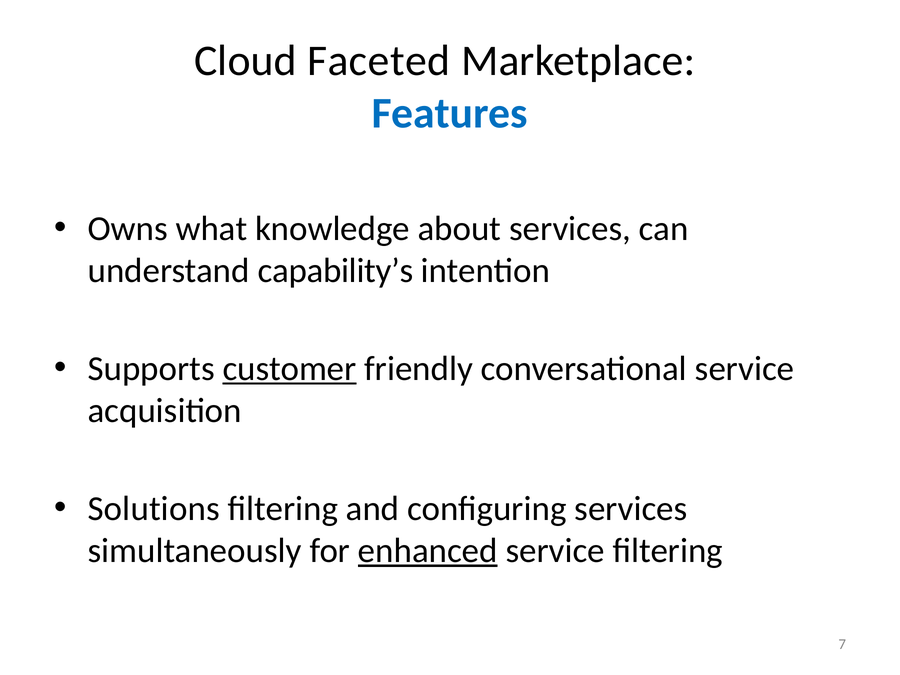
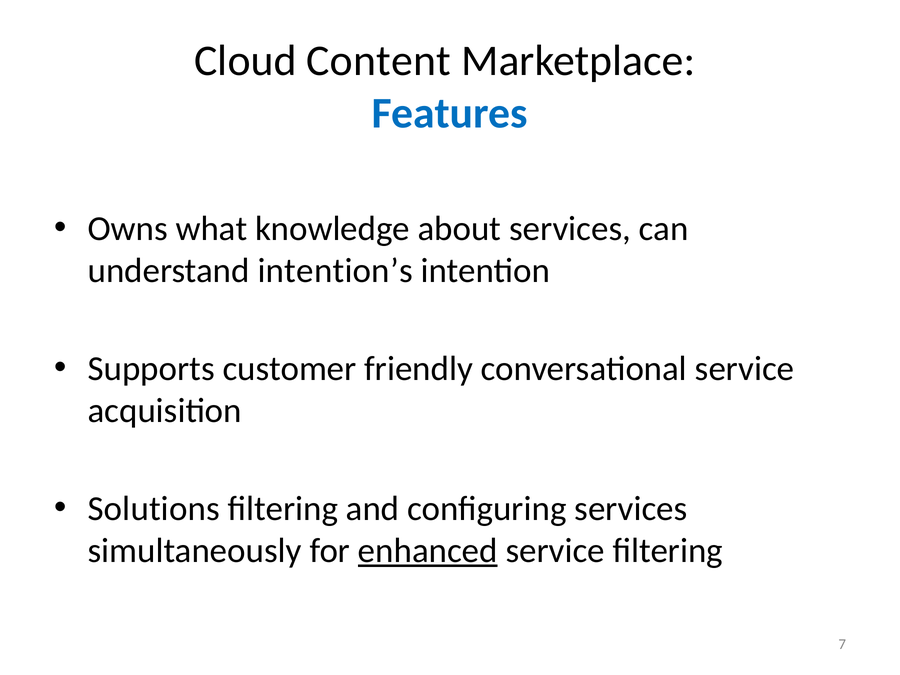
Faceted: Faceted -> Content
capability’s: capability’s -> intention’s
customer underline: present -> none
